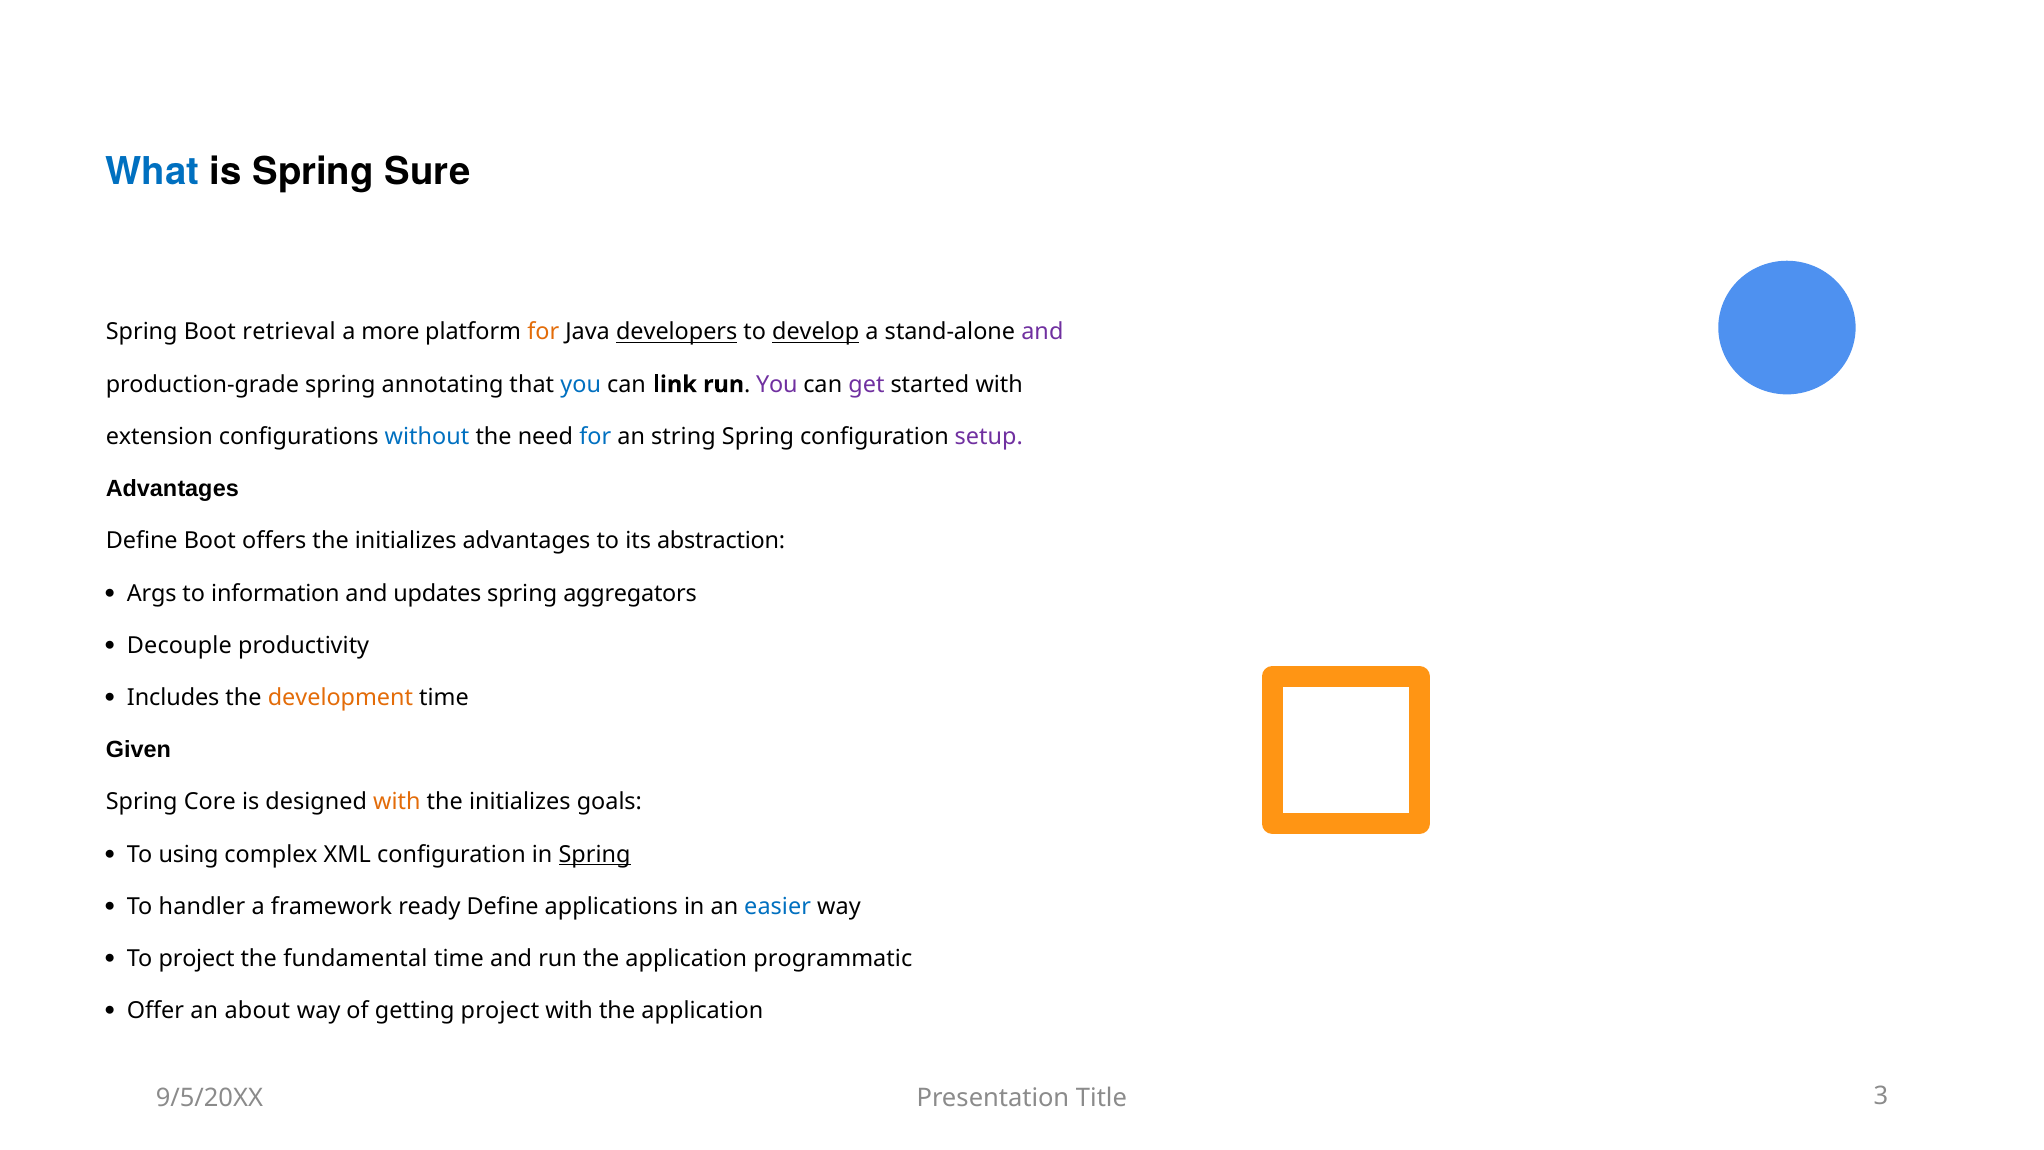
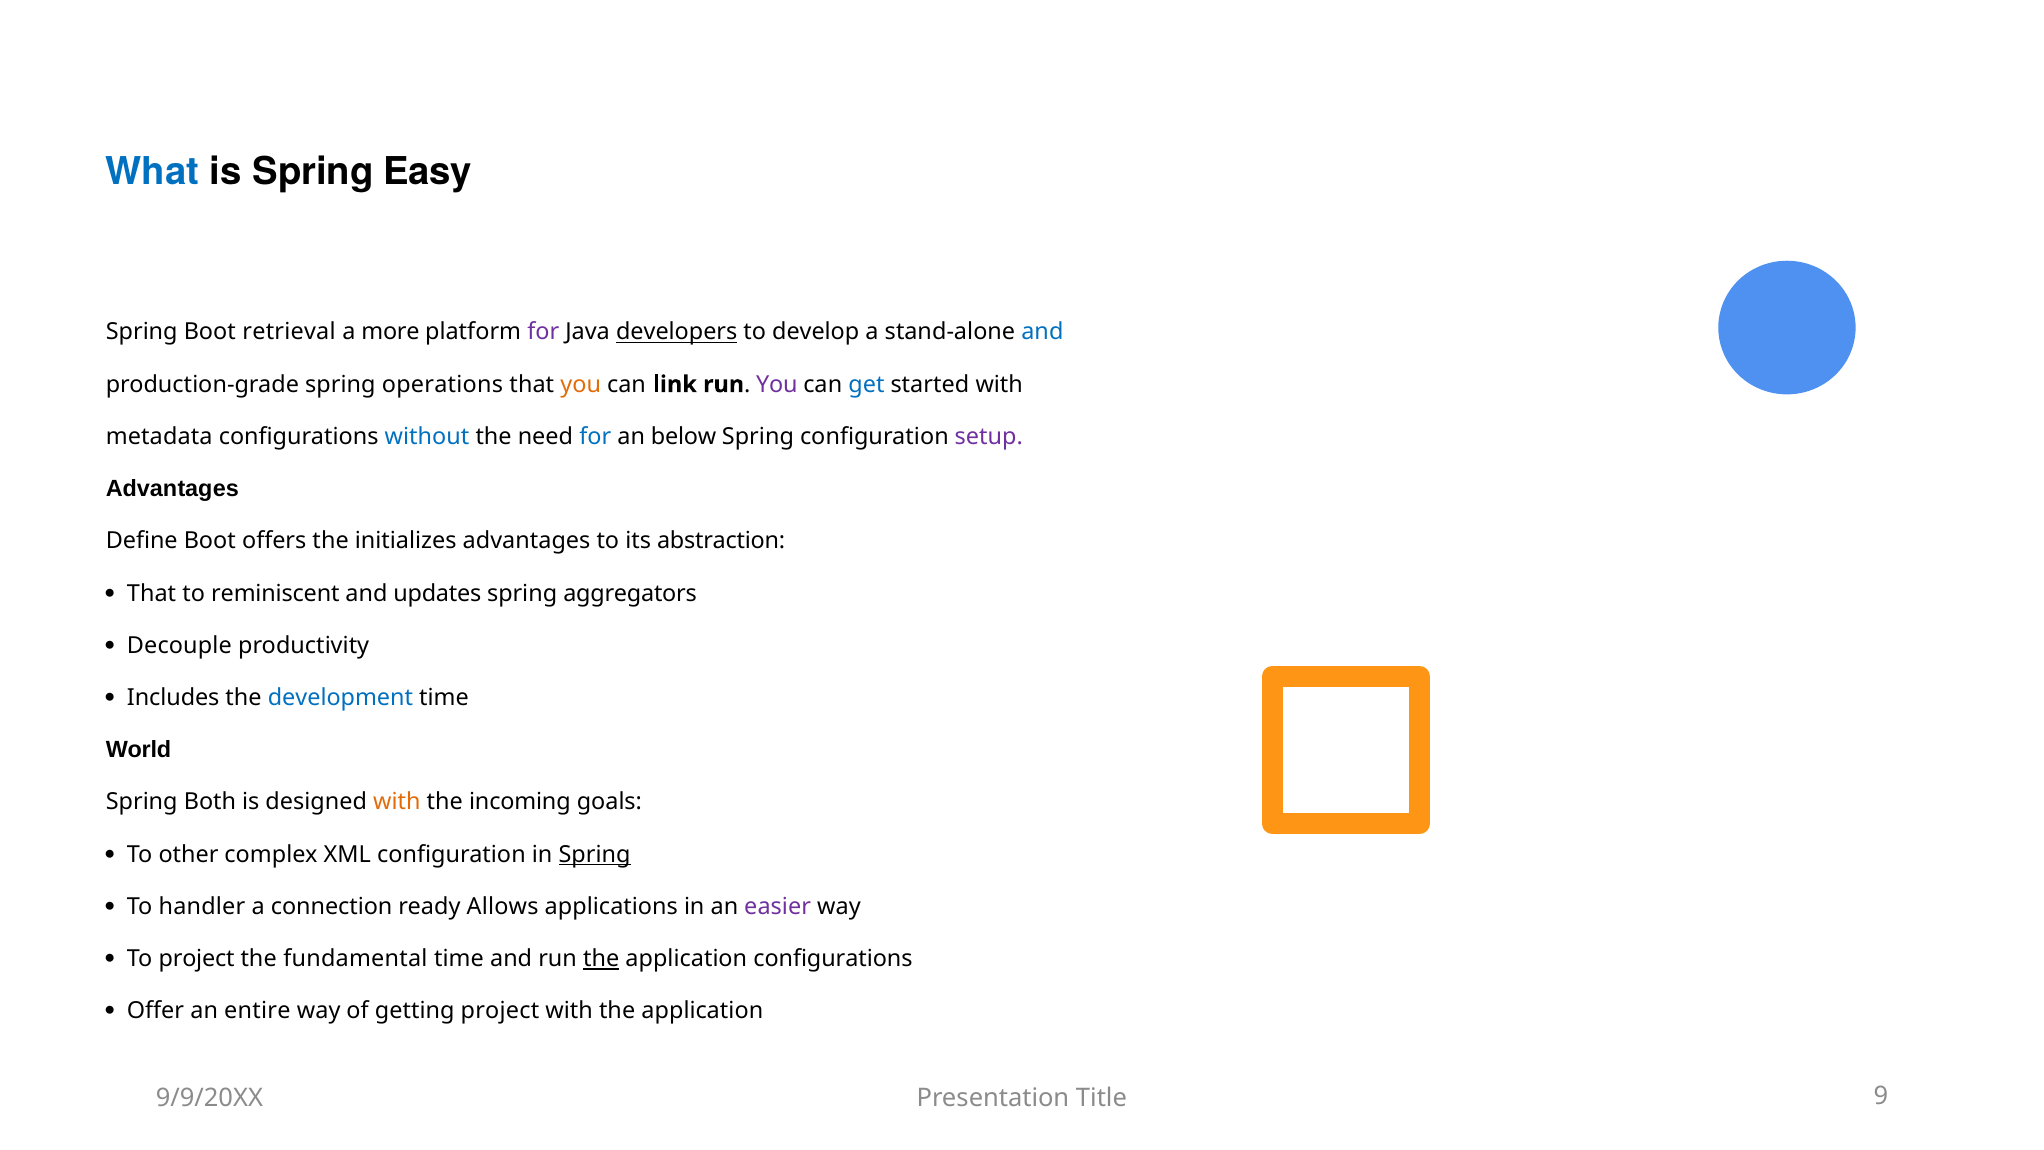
Sure: Sure -> Easy
for at (543, 332) colour: orange -> purple
develop underline: present -> none
and at (1042, 332) colour: purple -> blue
annotating: annotating -> operations
you at (581, 384) colour: blue -> orange
get colour: purple -> blue
extension: extension -> metadata
string: string -> below
Args at (152, 593): Args -> That
information: information -> reminiscent
development colour: orange -> blue
Given: Given -> World
Core: Core -> Both
initializes at (520, 802): initializes -> incoming
using: using -> other
framework: framework -> connection
ready Define: Define -> Allows
easier colour: blue -> purple
the at (601, 959) underline: none -> present
application programmatic: programmatic -> configurations
about: about -> entire
9/5/20XX: 9/5/20XX -> 9/9/20XX
3: 3 -> 9
